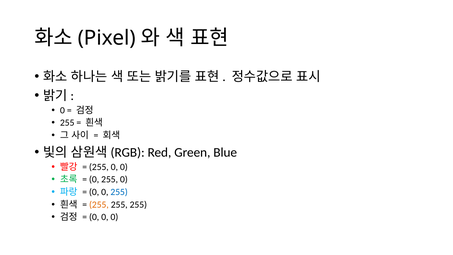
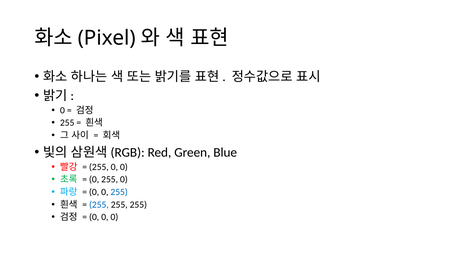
255 at (99, 204) colour: orange -> blue
